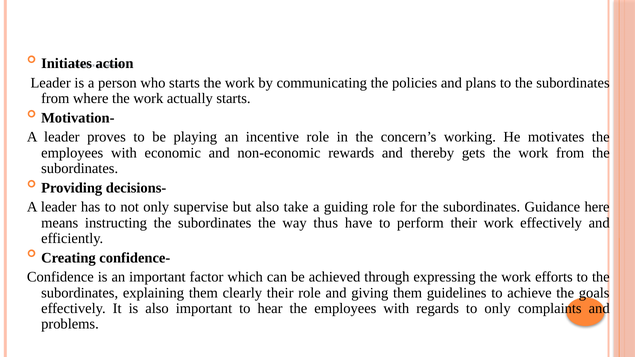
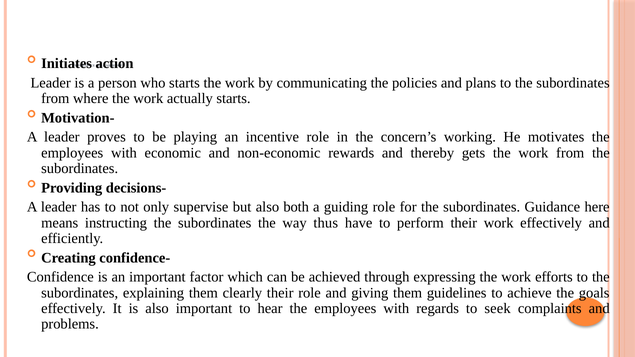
take: take -> both
to only: only -> seek
